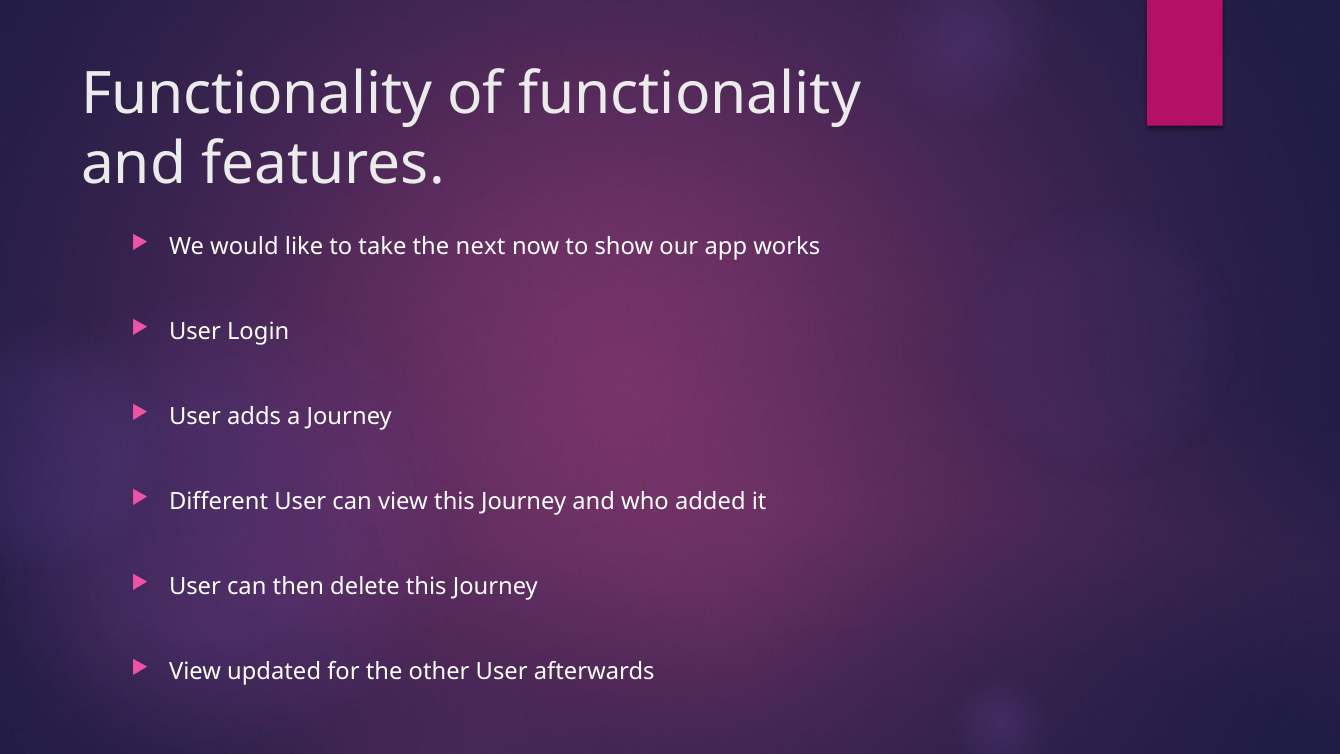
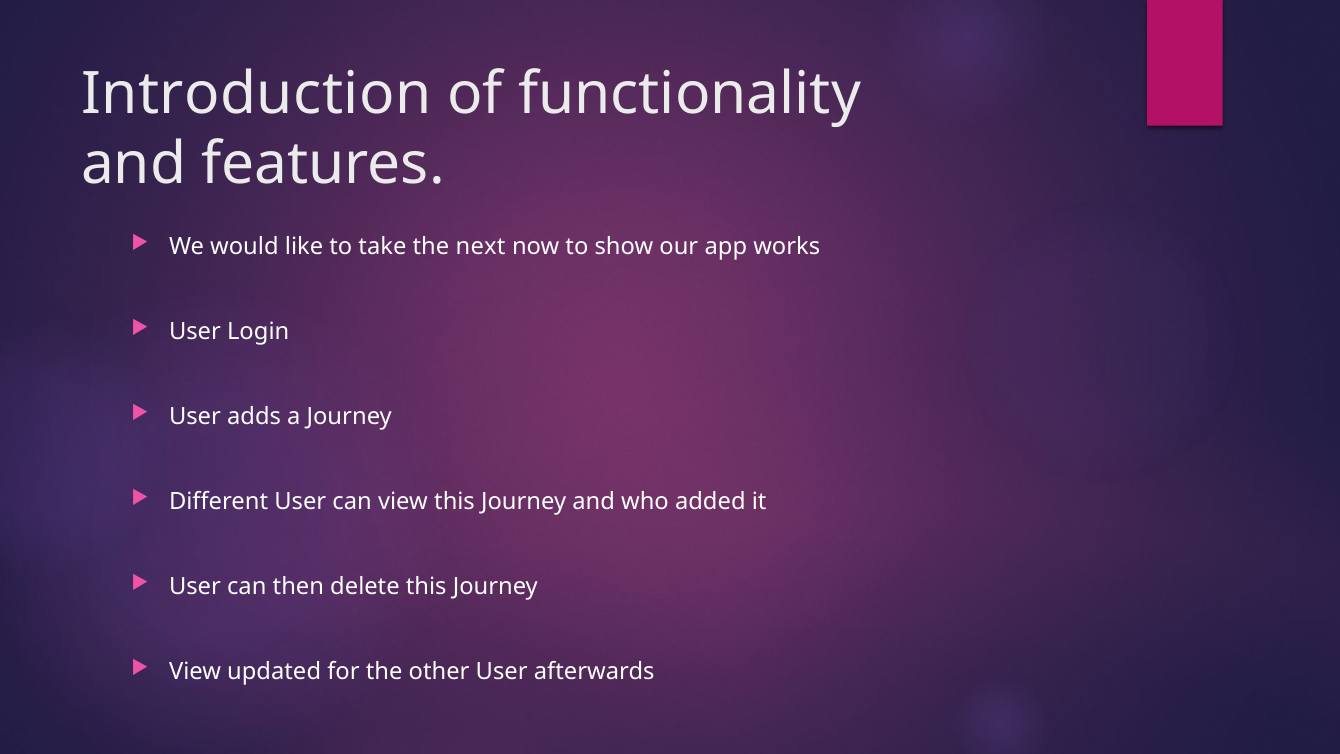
Functionality at (257, 94): Functionality -> Introduction
